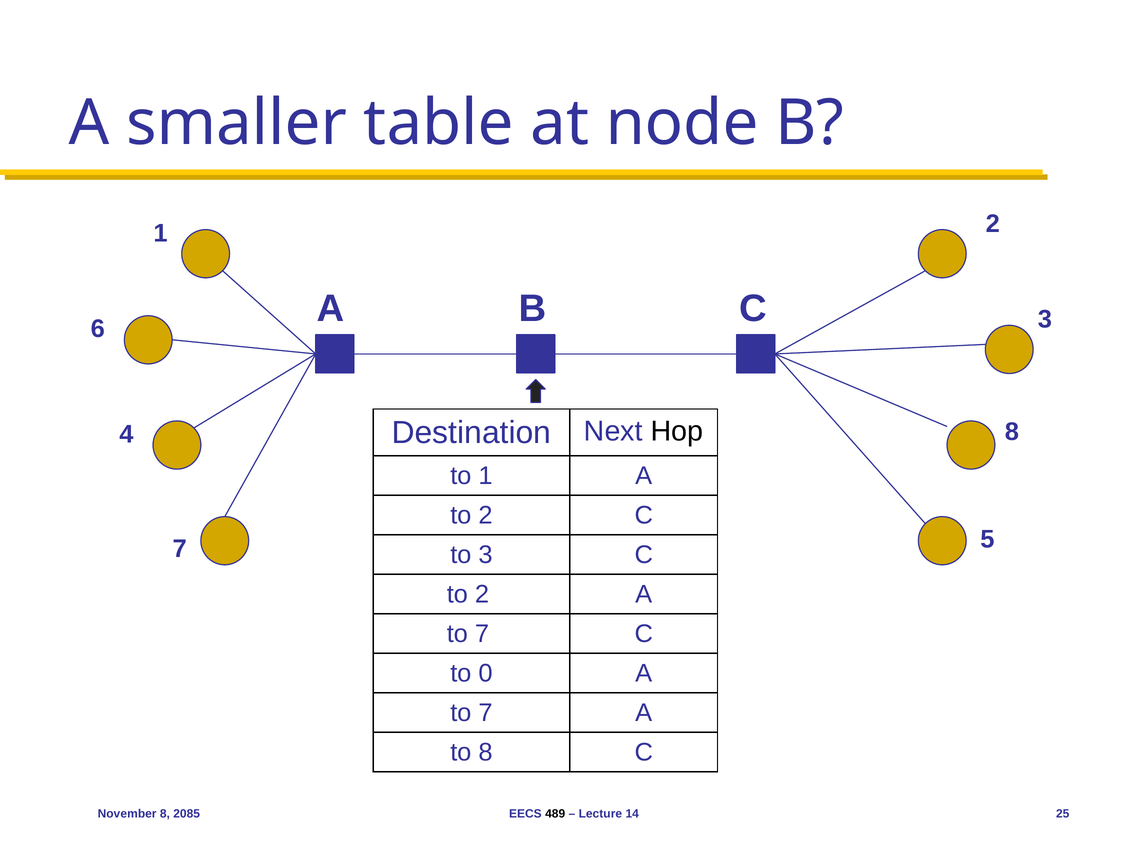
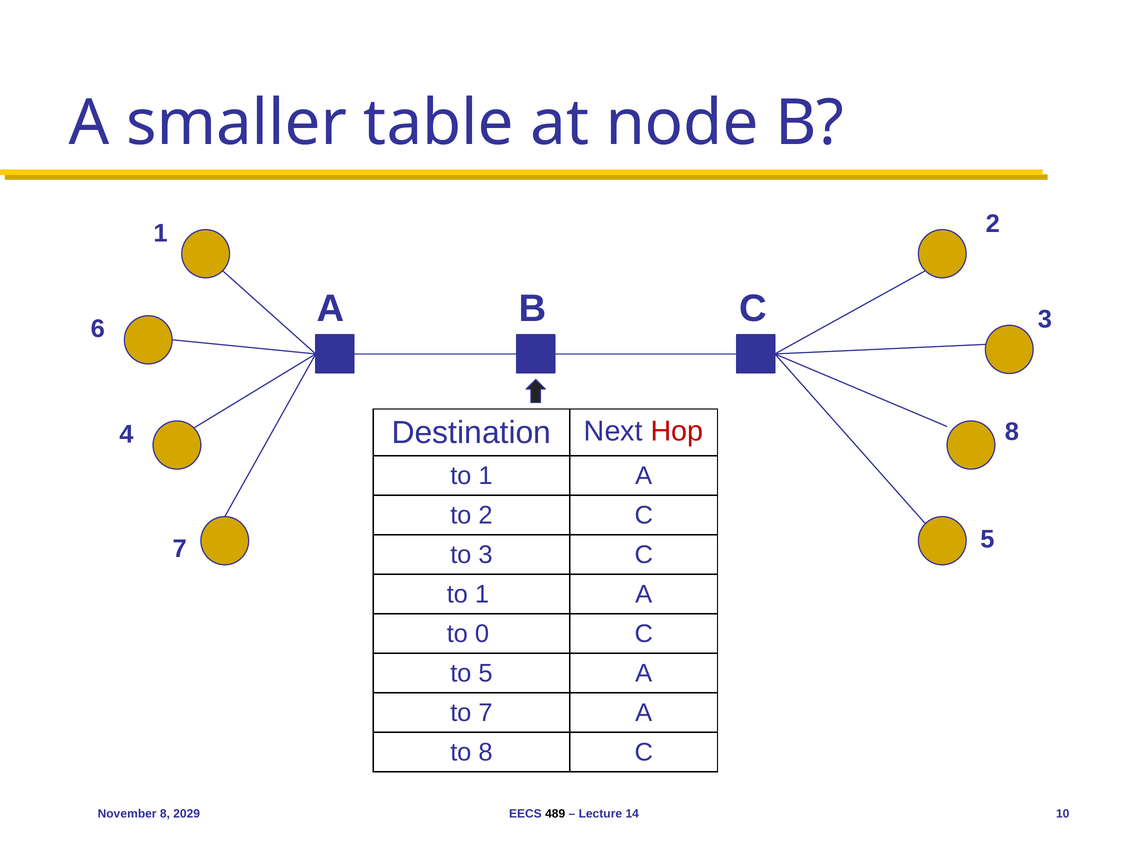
Hop colour: black -> red
2 at (482, 594): 2 -> 1
7 at (482, 634): 7 -> 0
to 0: 0 -> 5
2085: 2085 -> 2029
25: 25 -> 10
